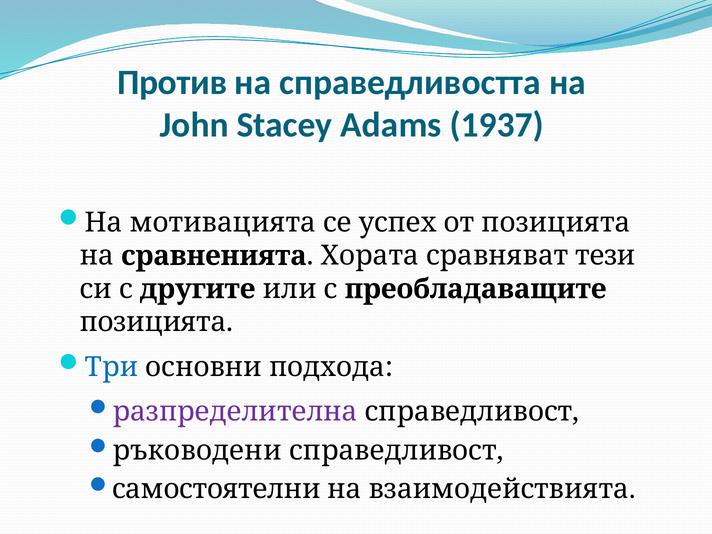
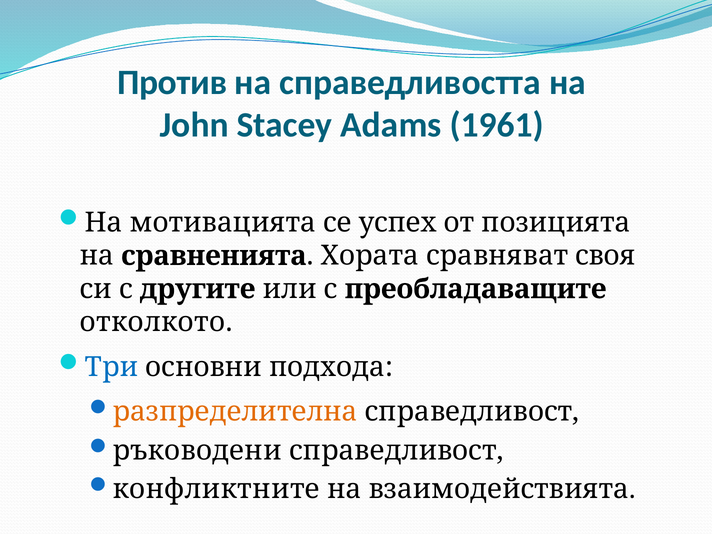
1937: 1937 -> 1961
тези: тези -> своя
позицията at (156, 322): позицията -> отколкото
разпределителна colour: purple -> orange
самостоятелни: самостоятелни -> конфликтните
